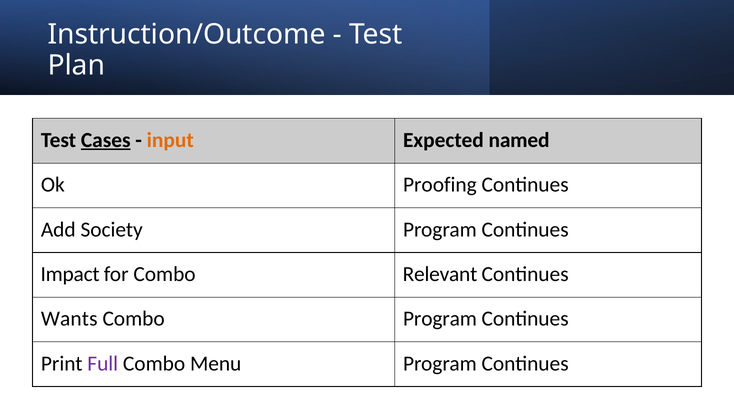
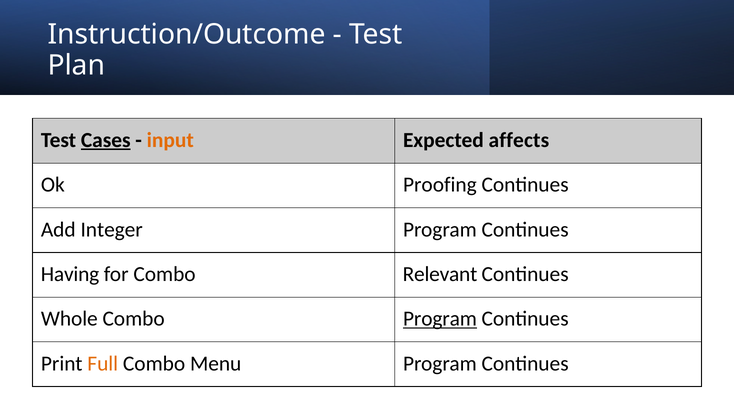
named: named -> affects
Society: Society -> Integer
Impact: Impact -> Having
Wants: Wants -> Whole
Program at (440, 319) underline: none -> present
Full colour: purple -> orange
